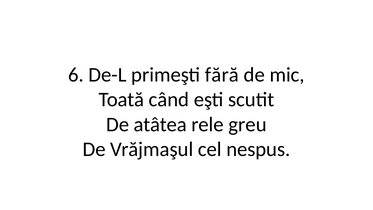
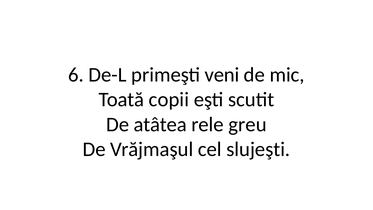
fără: fără -> veni
când: când -> copii
nespus: nespus -> slujeşti
